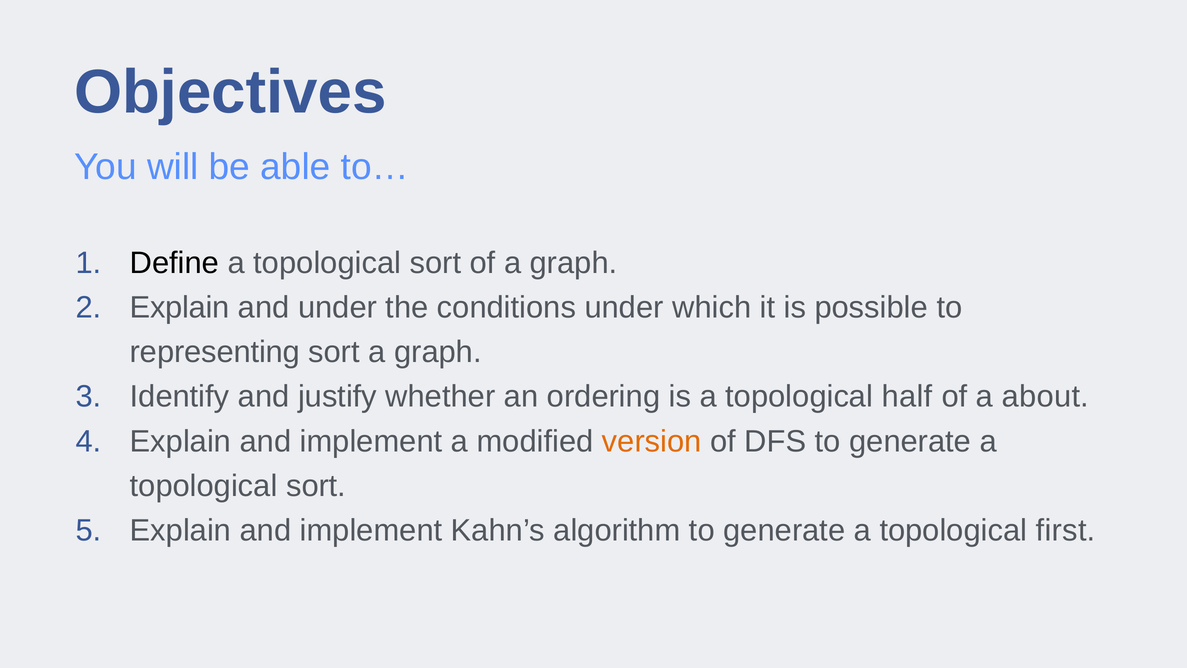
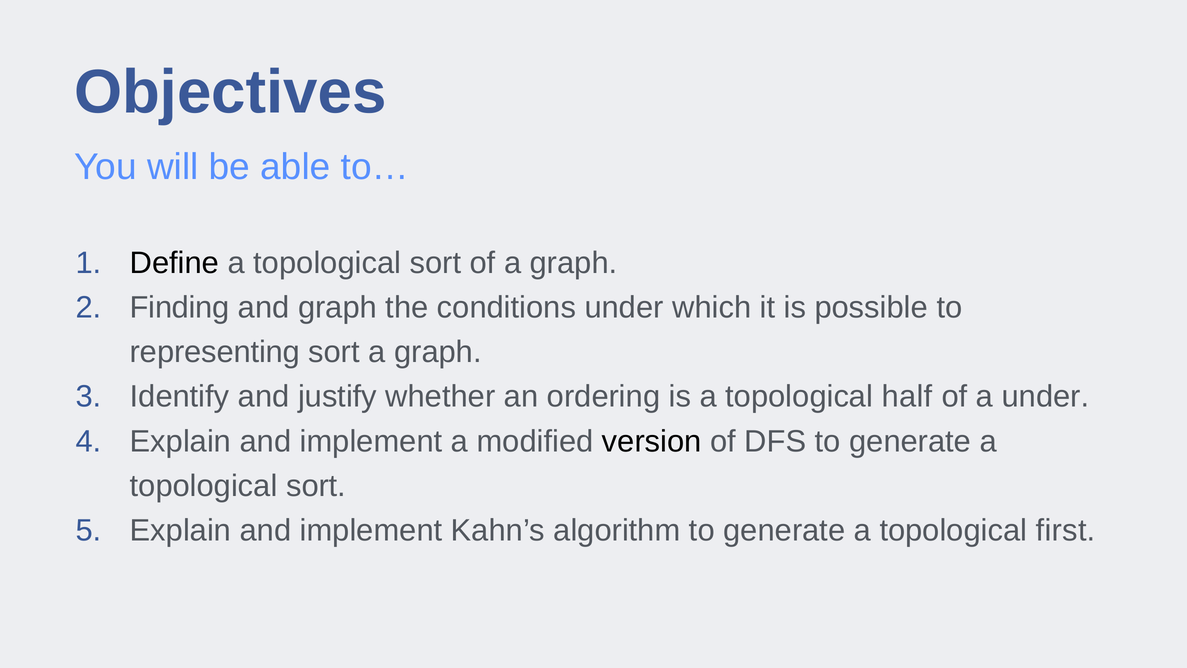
Explain at (180, 308): Explain -> Finding
and under: under -> graph
a about: about -> under
version colour: orange -> black
